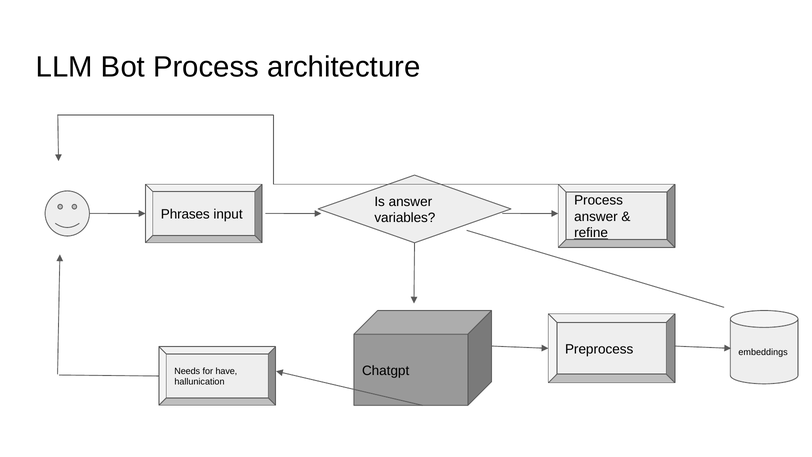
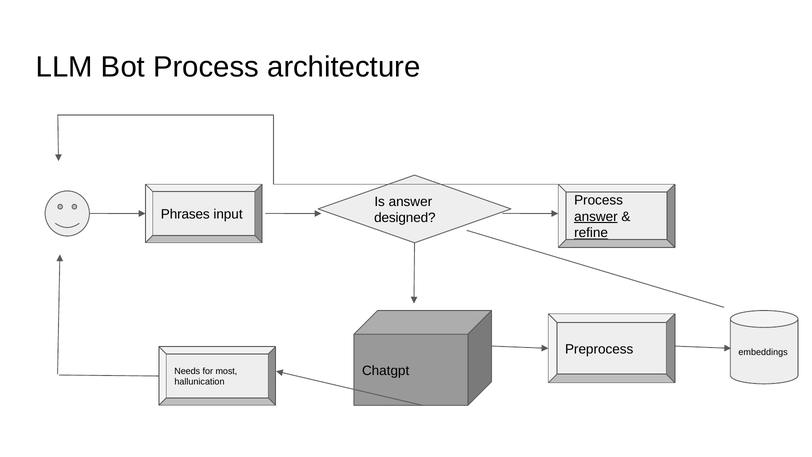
answer at (596, 217) underline: none -> present
variables: variables -> designed
have: have -> most
